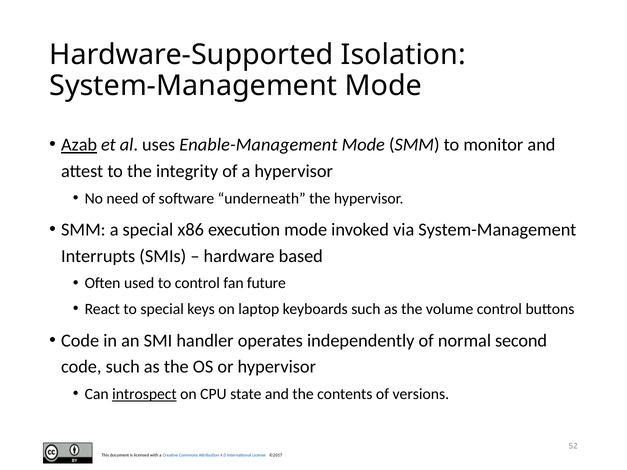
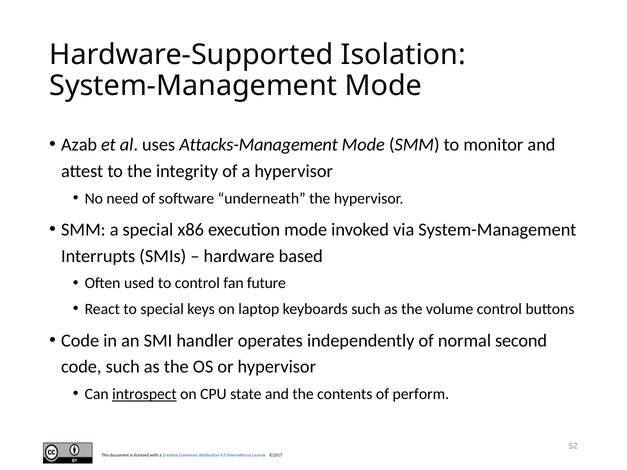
Azab underline: present -> none
Enable-Management: Enable-Management -> Attacks-Management
versions: versions -> perform
